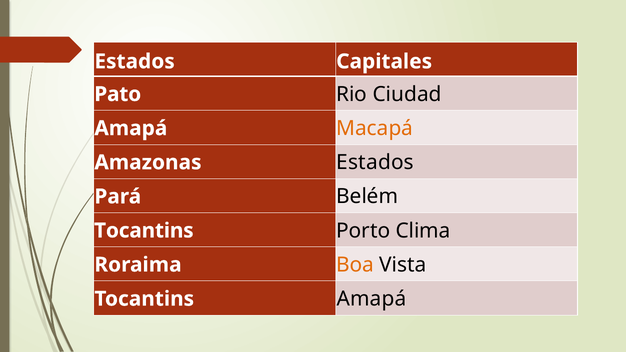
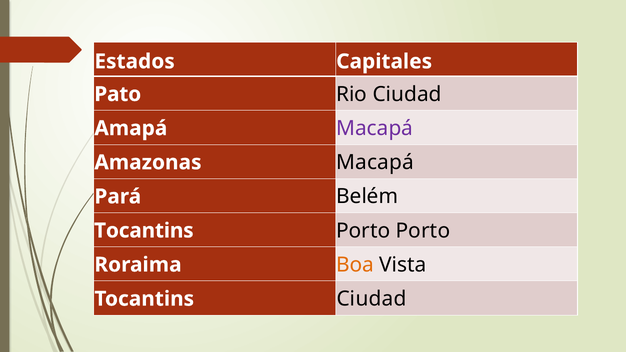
Macapá at (375, 128) colour: orange -> purple
Amazonas Estados: Estados -> Macapá
Porto Clima: Clima -> Porto
Tocantins Amapá: Amapá -> Ciudad
